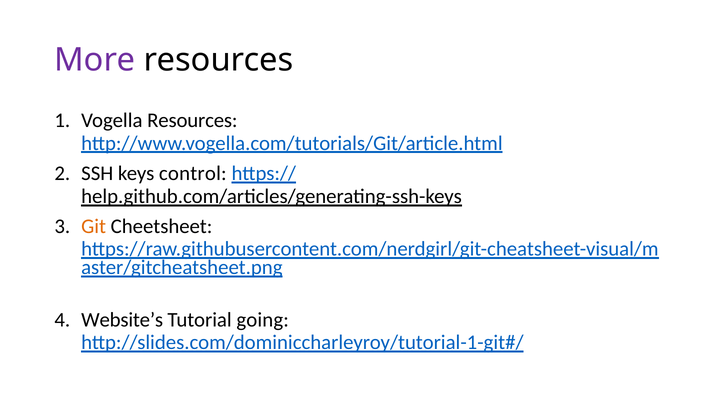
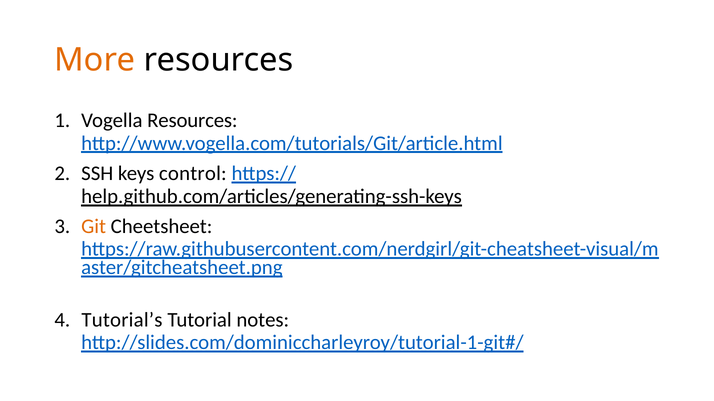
More colour: purple -> orange
Website’s: Website’s -> Tutorial’s
going: going -> notes
